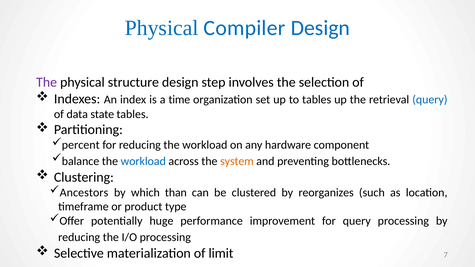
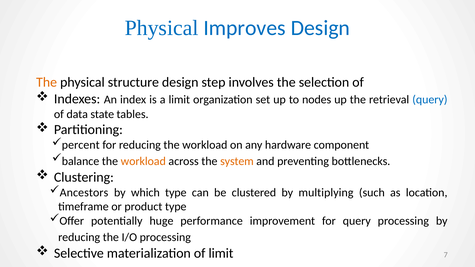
Compiler: Compiler -> Improves
The at (47, 82) colour: purple -> orange
a time: time -> limit
to tables: tables -> nodes
workload at (143, 161) colour: blue -> orange
which than: than -> type
reorganizes: reorganizes -> multiplying
